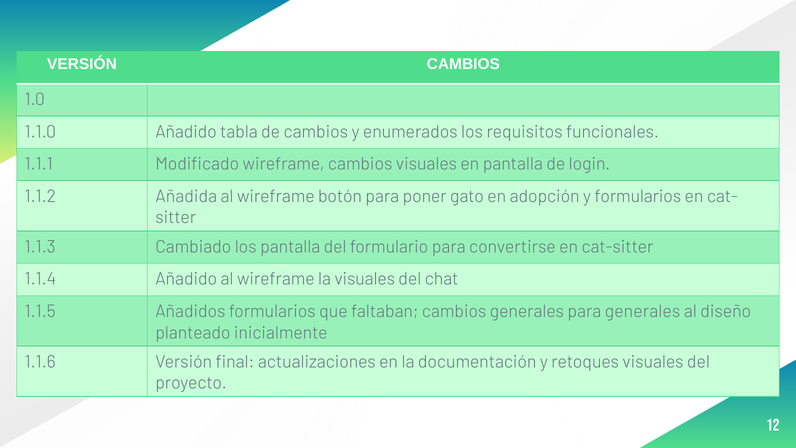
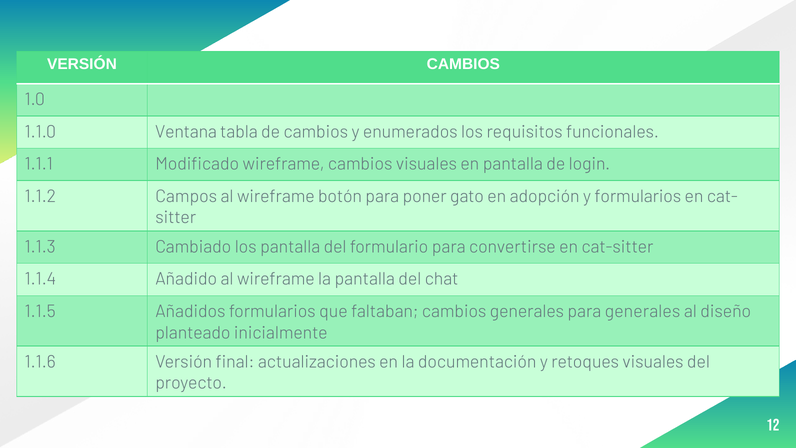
1.1.0 Añadido: Añadido -> Ventana
Añadida: Añadida -> Campos
la visuales: visuales -> pantalla
